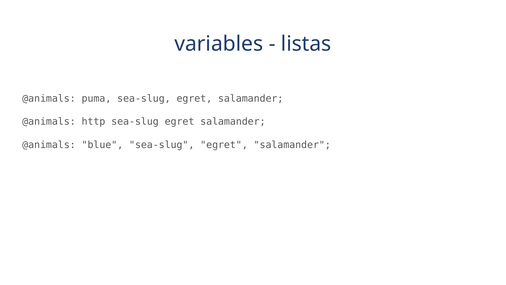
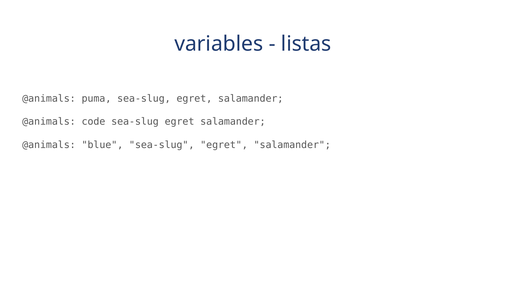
http: http -> code
